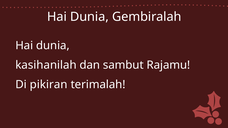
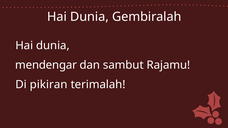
kasihanilah: kasihanilah -> mendengar
